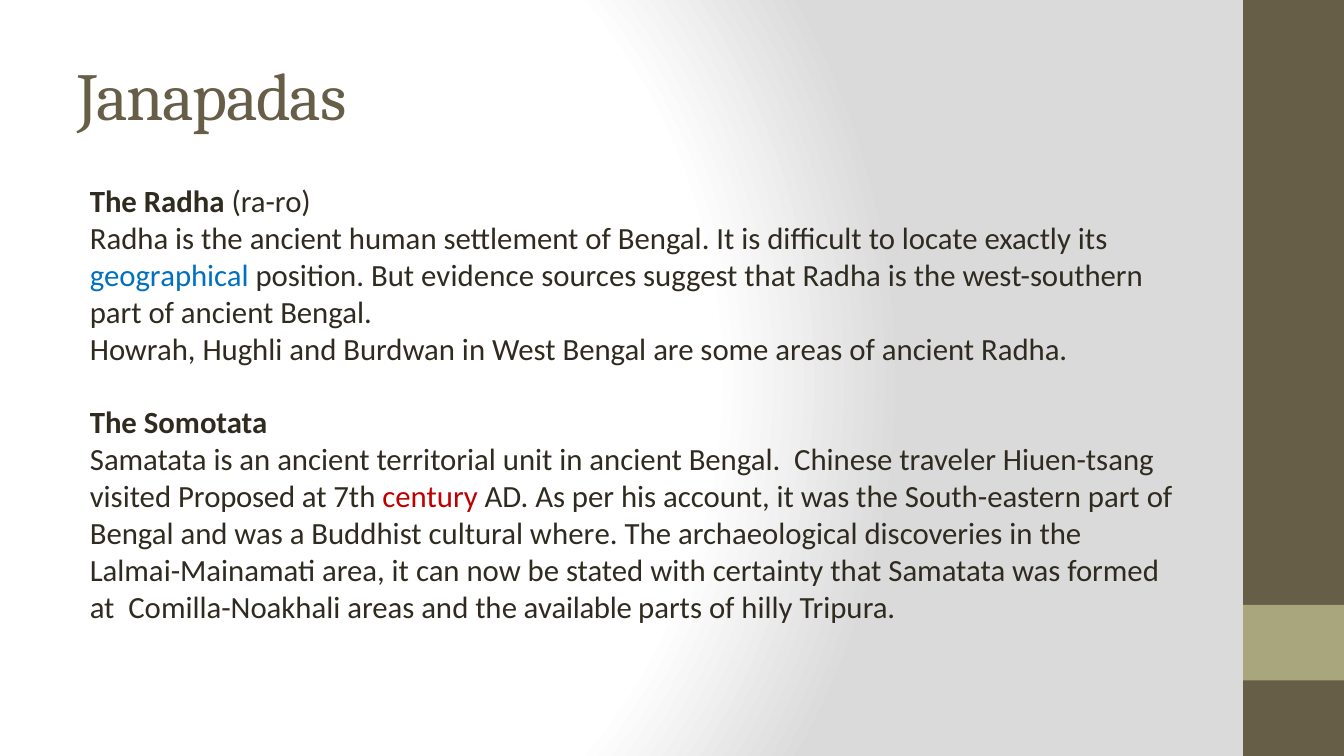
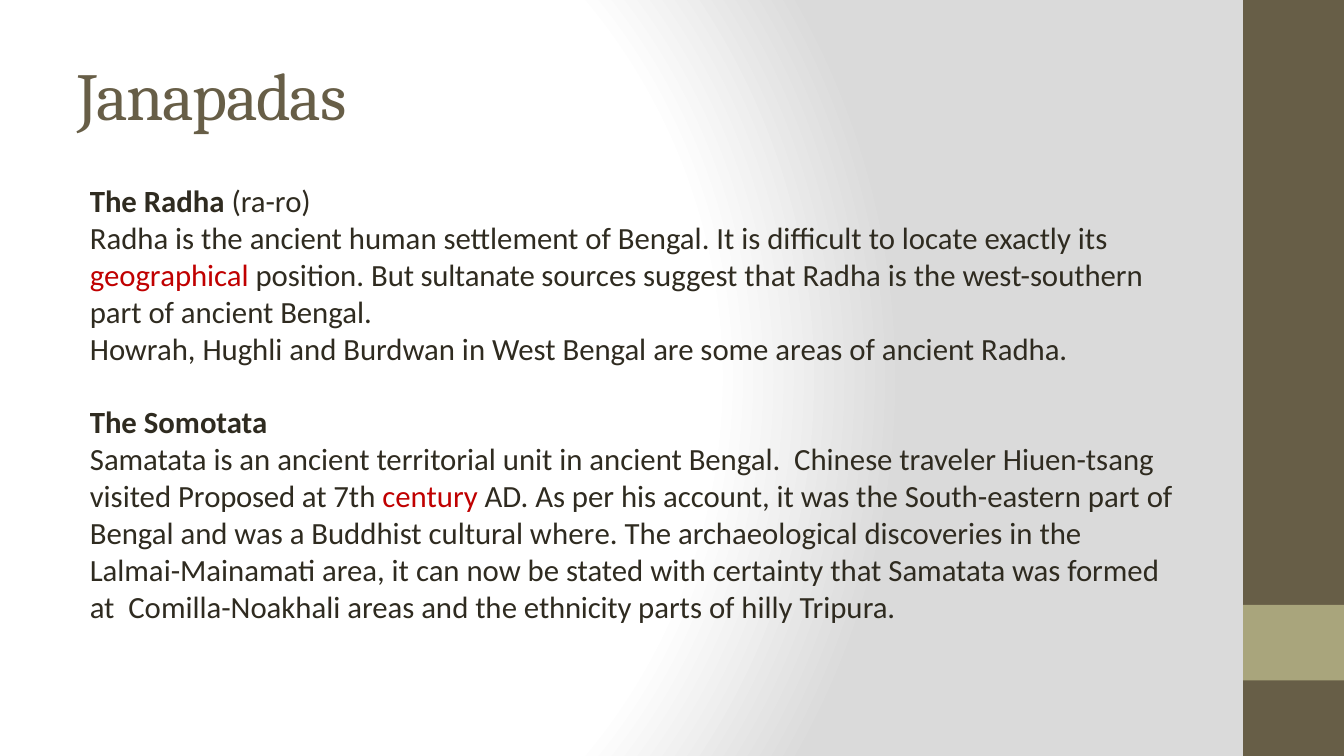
geographical colour: blue -> red
evidence: evidence -> sultanate
available: available -> ethnicity
